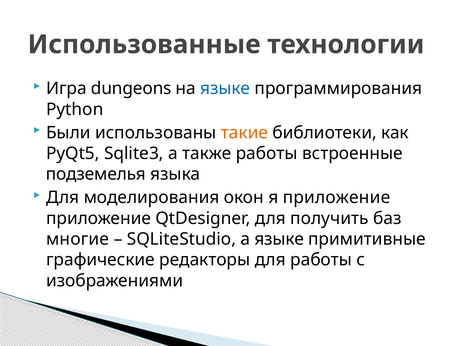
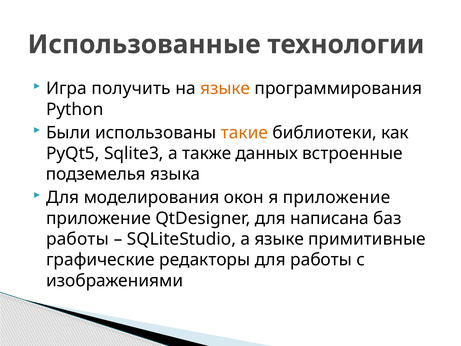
dungeons: dungeons -> получить
языке at (225, 89) colour: blue -> orange
также работы: работы -> данных
получить: получить -> написана
многие at (78, 239): многие -> работы
